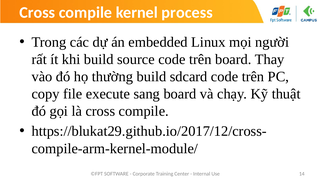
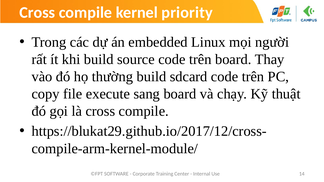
process: process -> priority
